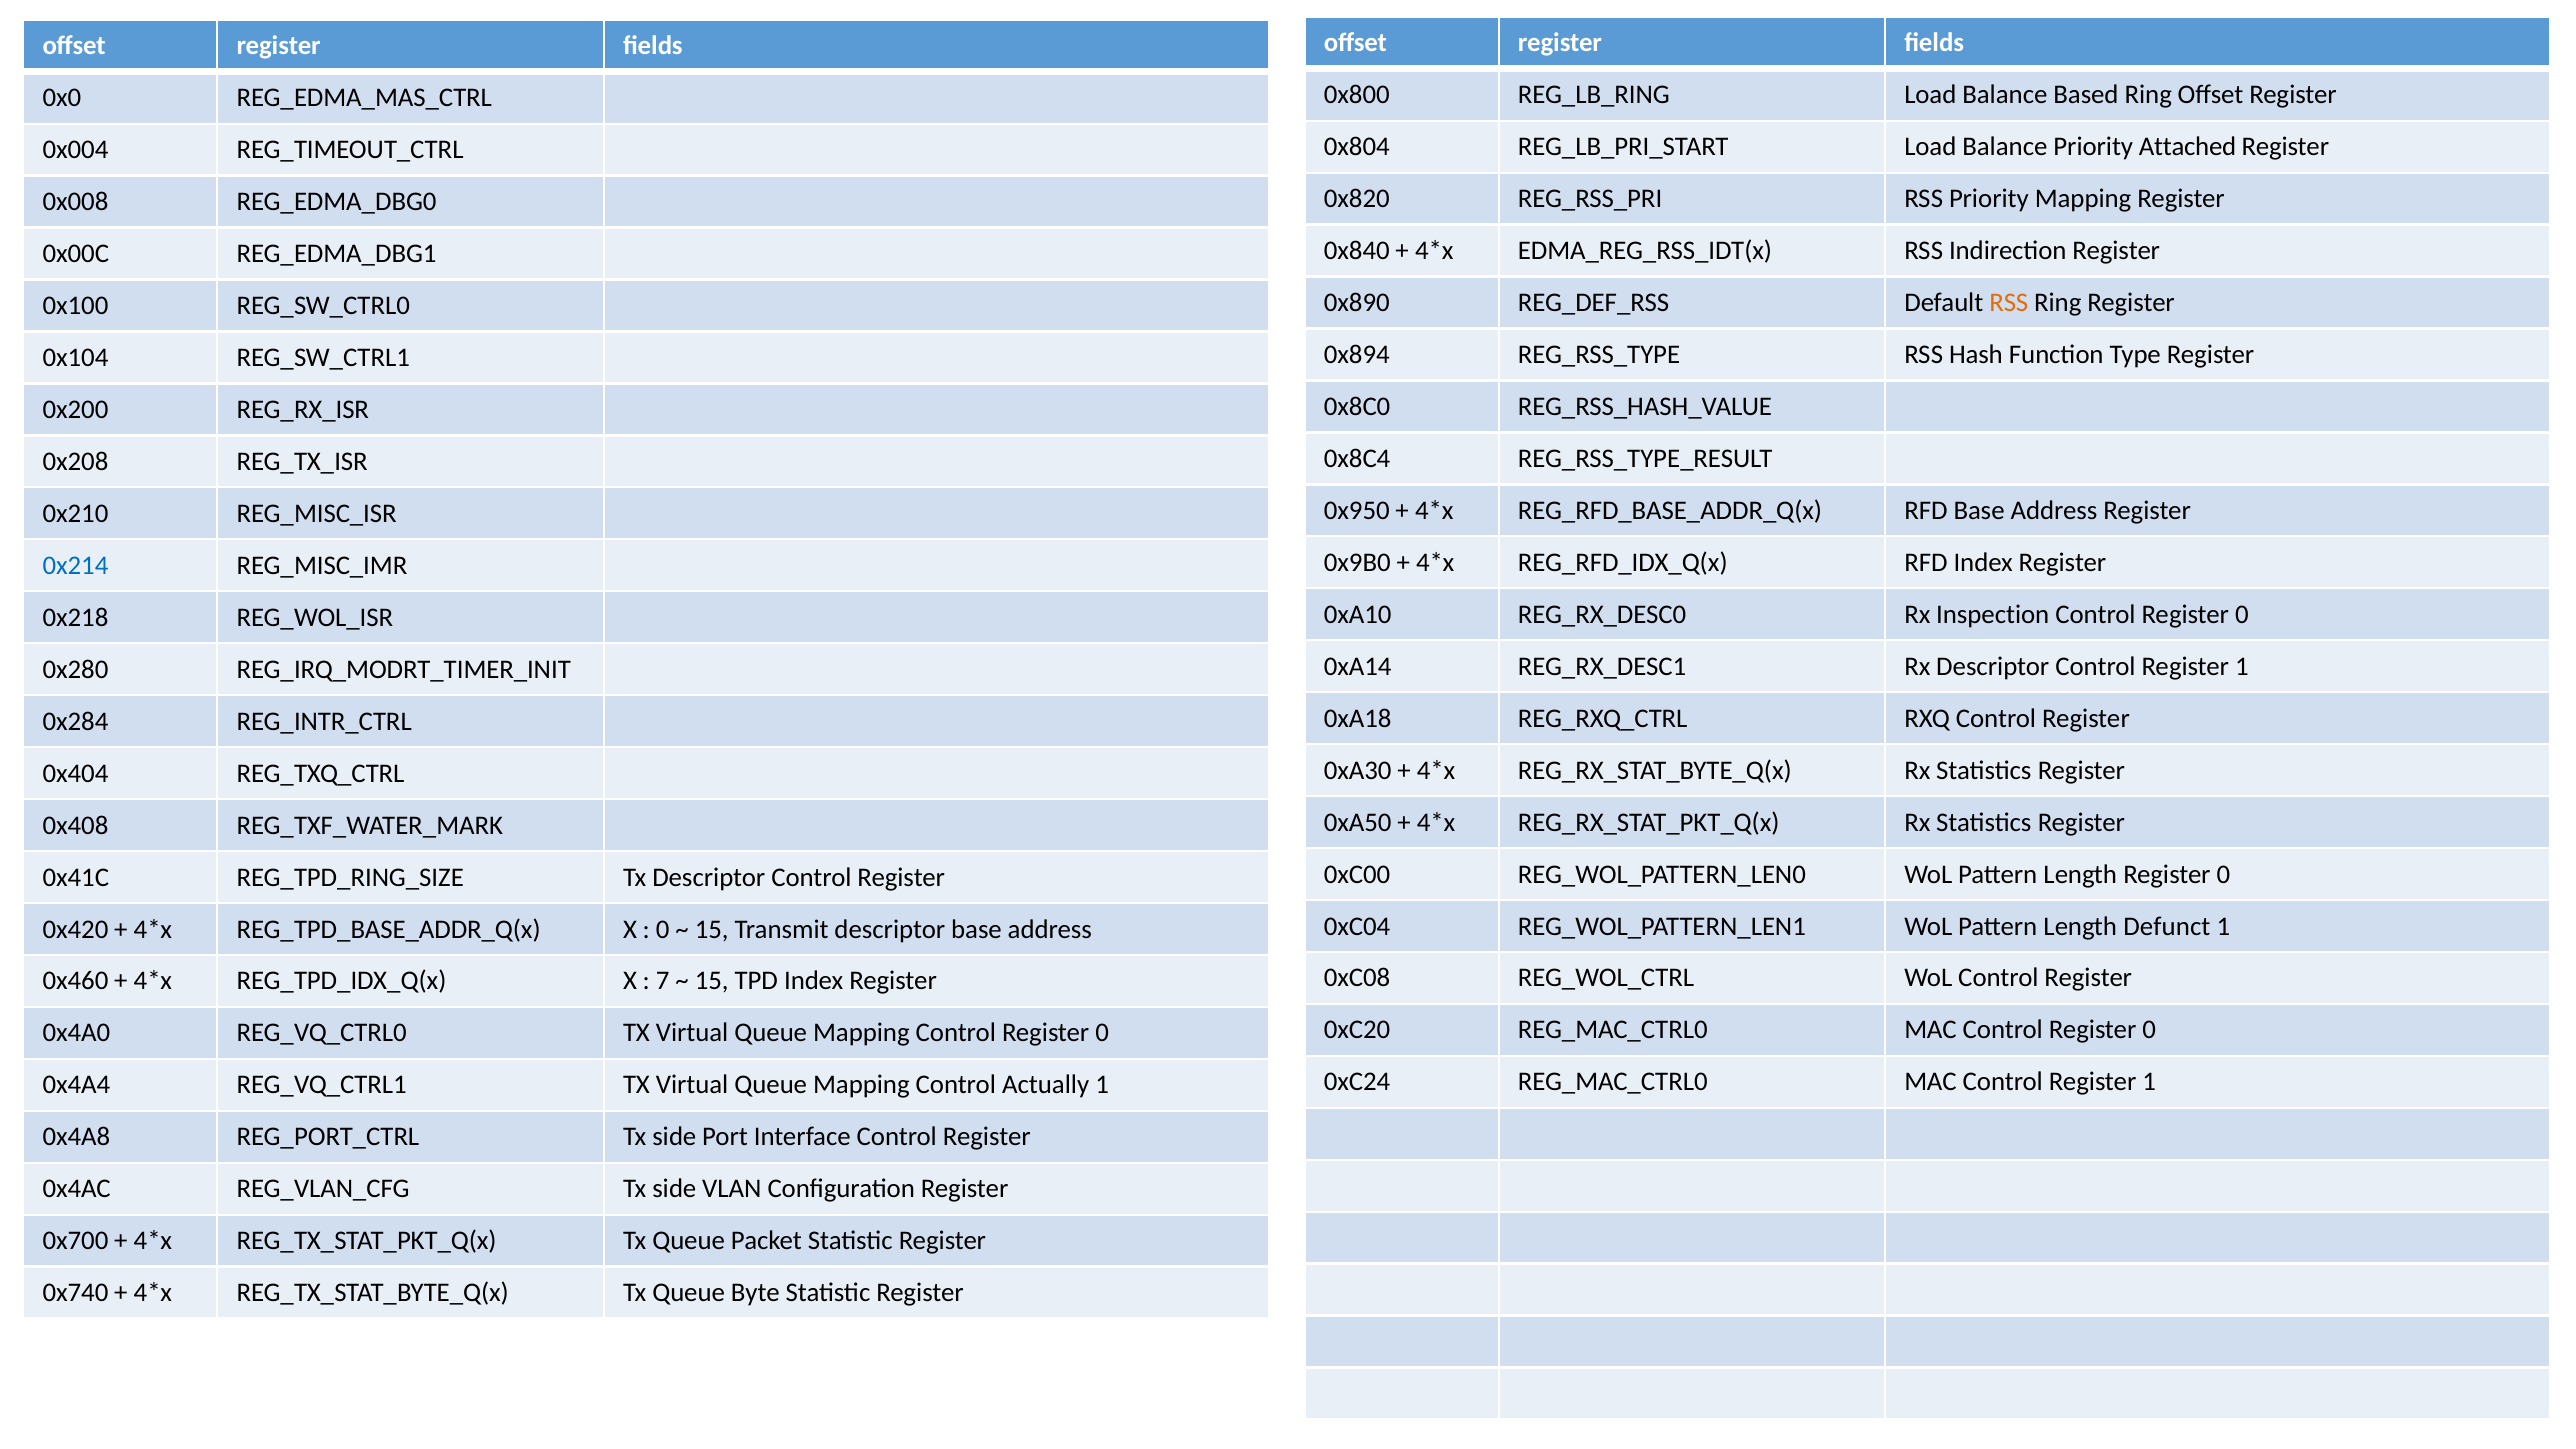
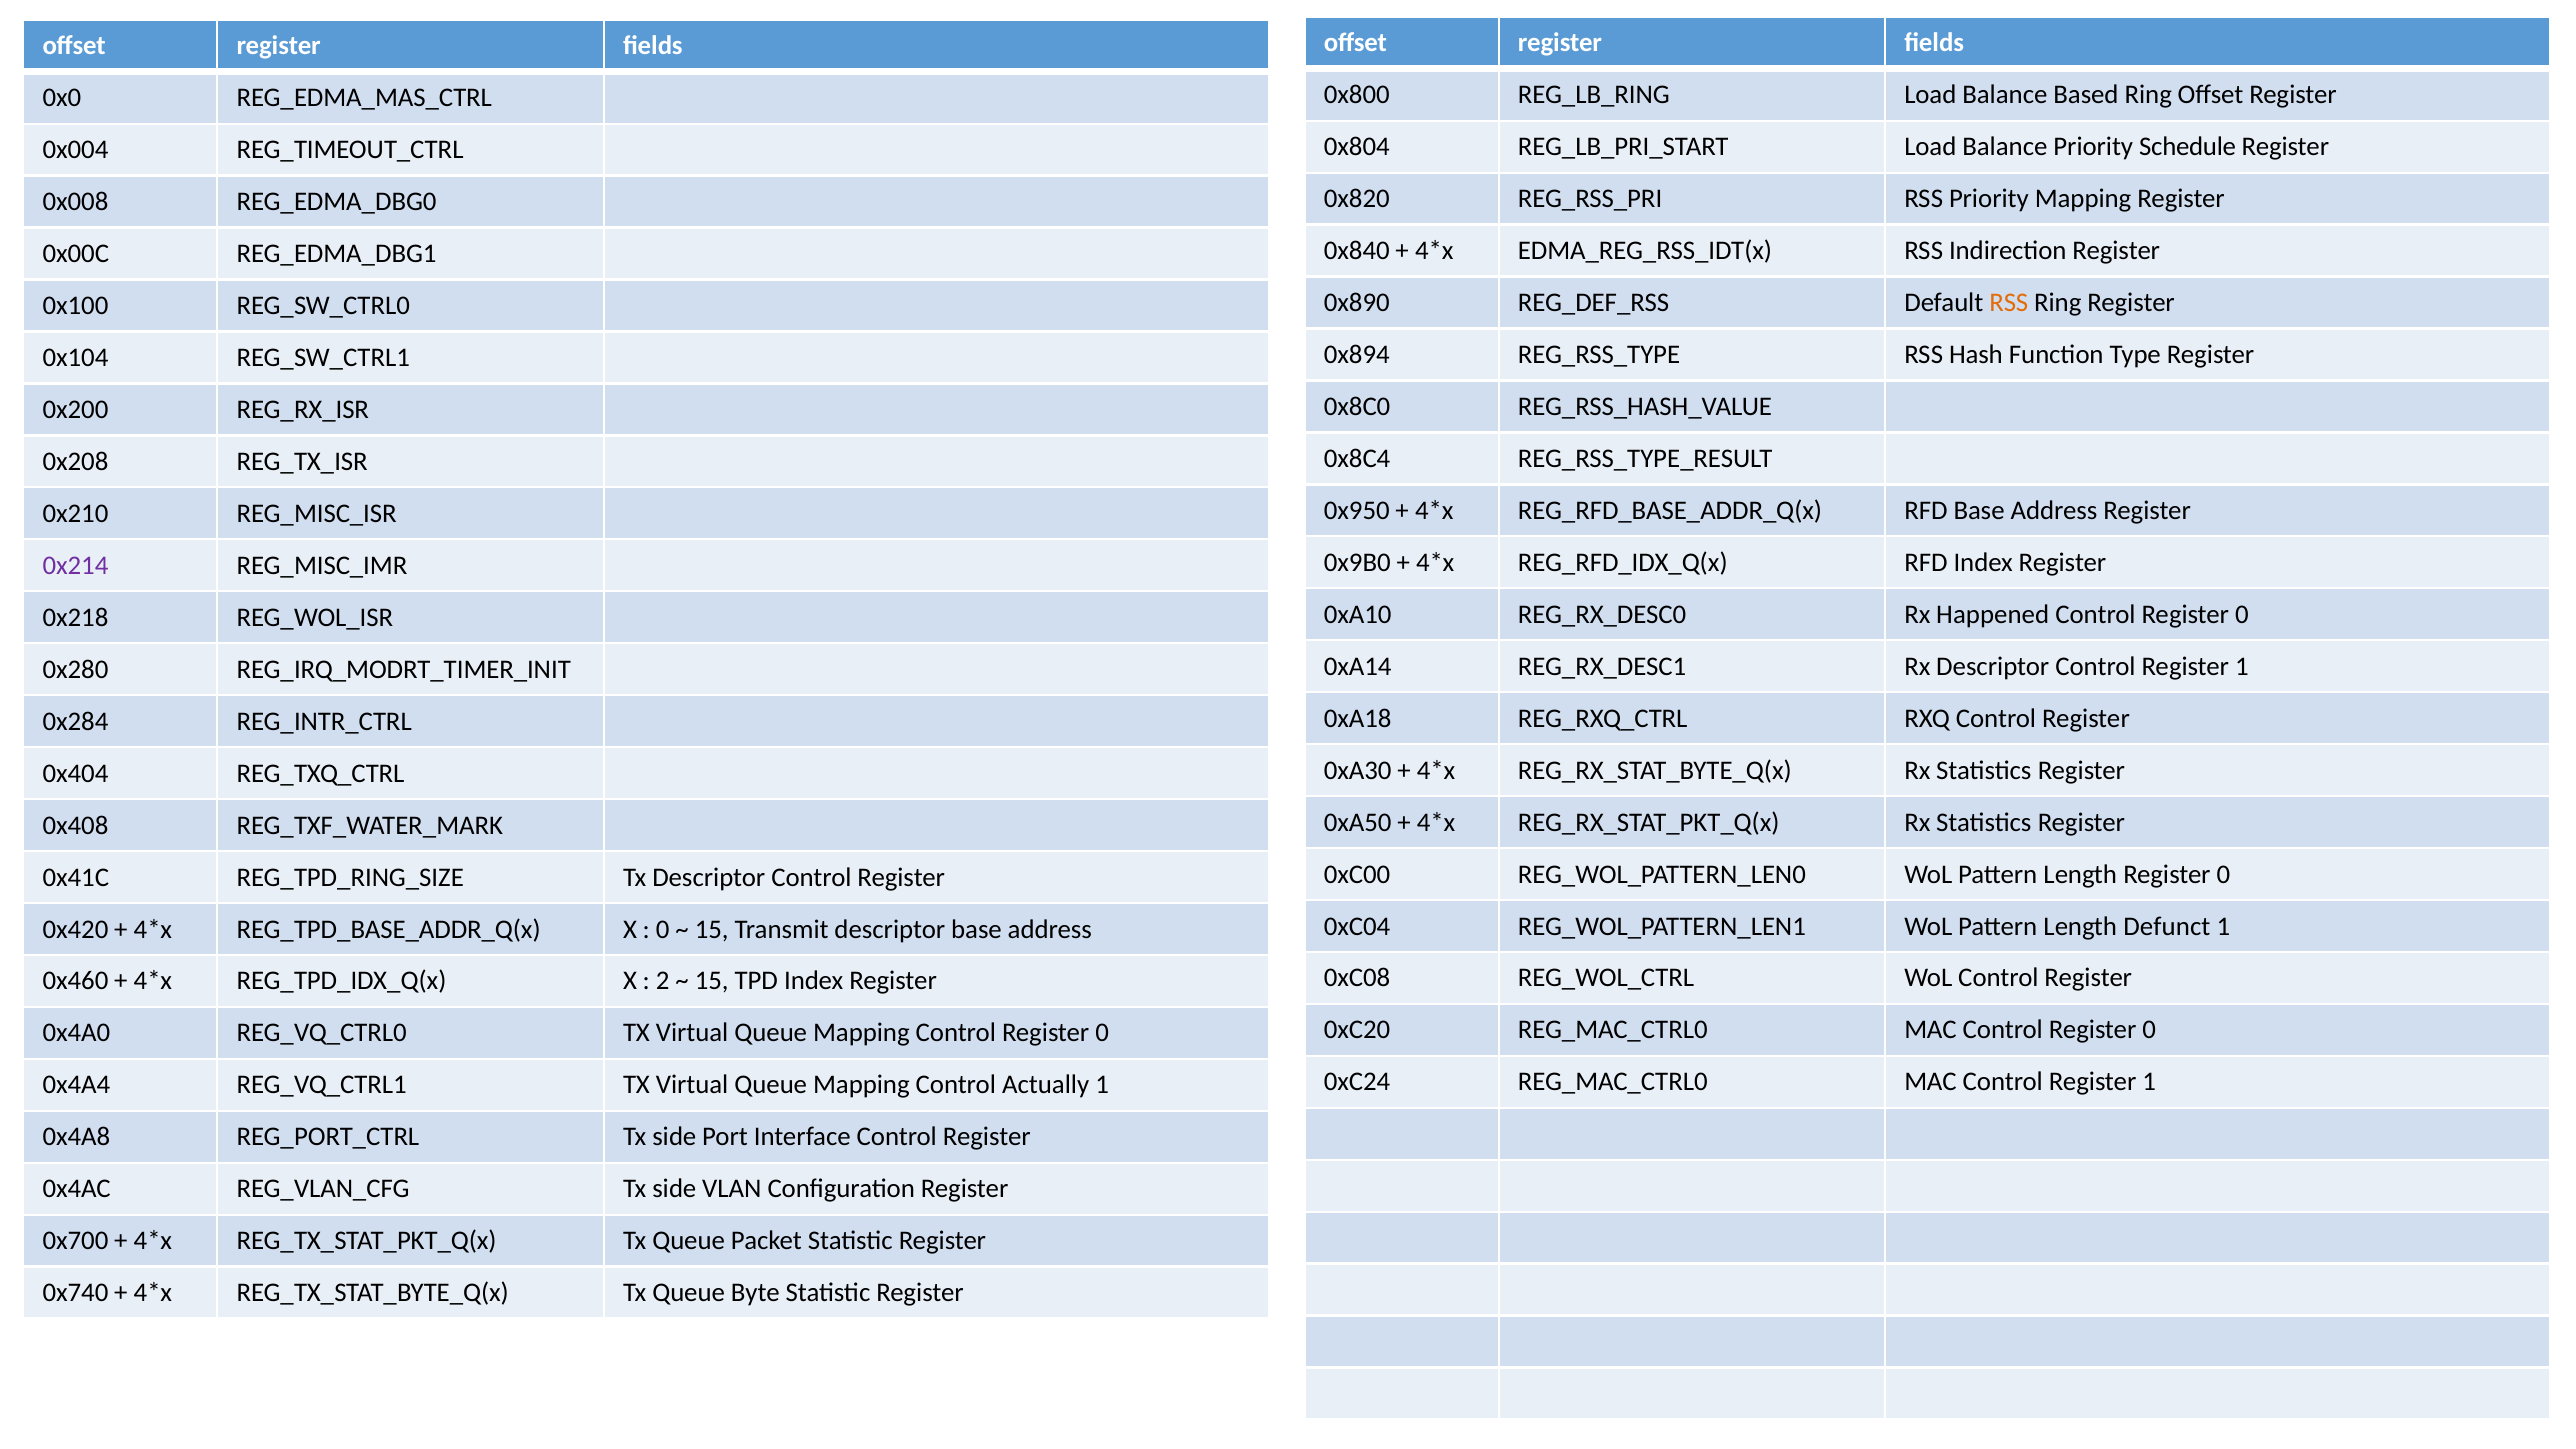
Attached: Attached -> Schedule
0x214 colour: blue -> purple
Inspection: Inspection -> Happened
7: 7 -> 2
